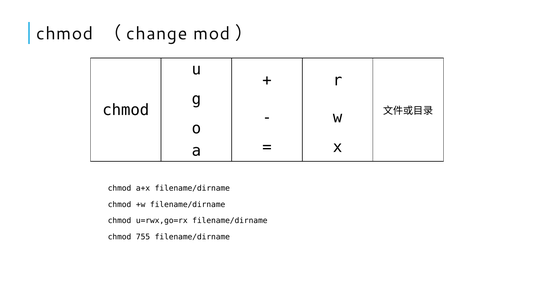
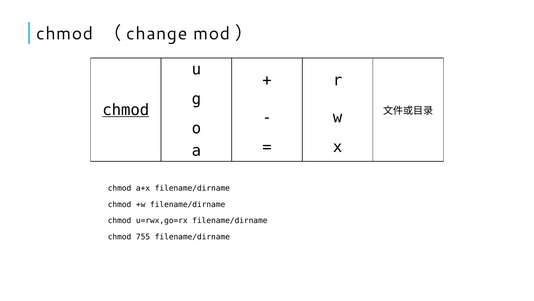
chmod at (126, 110) underline: none -> present
